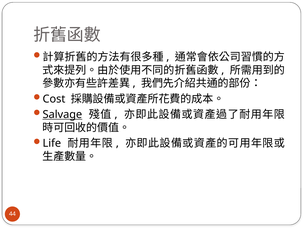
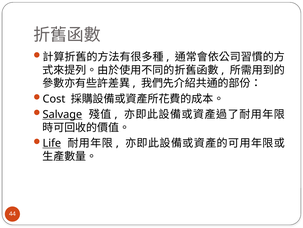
Life underline: none -> present
